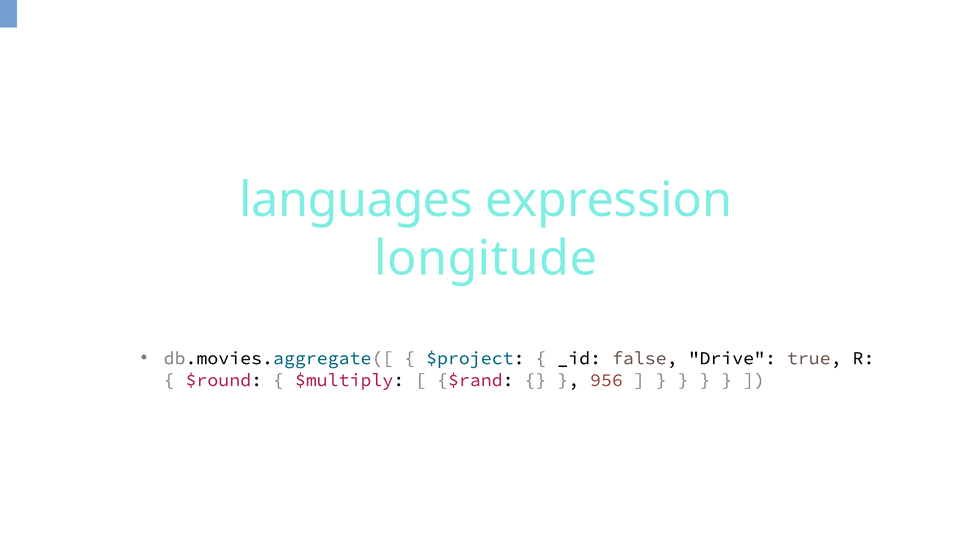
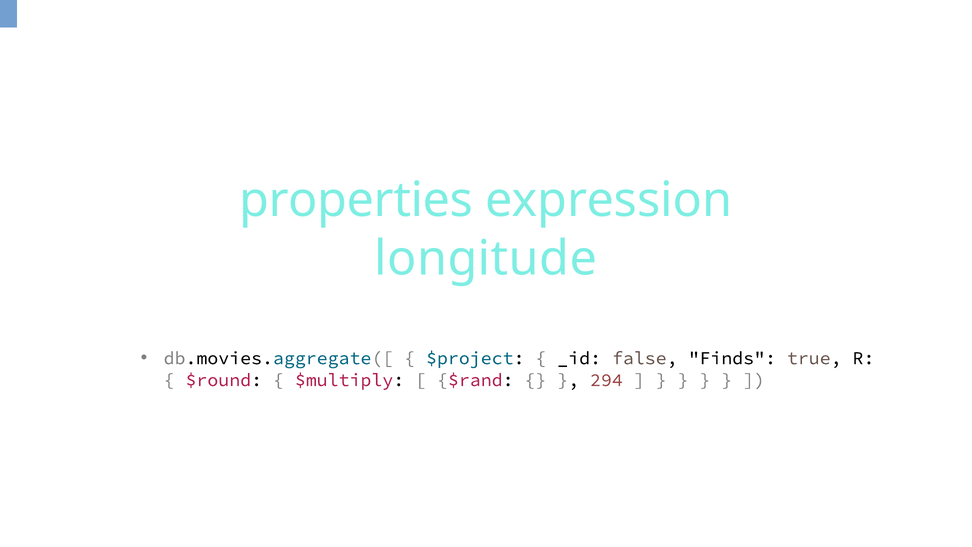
languages: languages -> properties
Drive: Drive -> Finds
956: 956 -> 294
